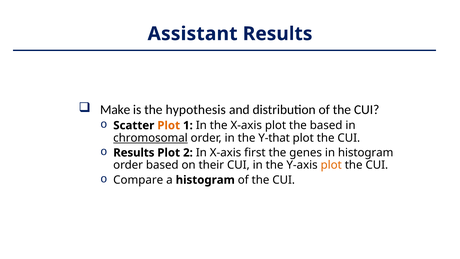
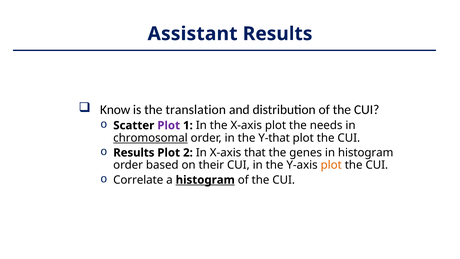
Make: Make -> Know
hypothesis: hypothesis -> translation
Plot at (169, 125) colour: orange -> purple
the based: based -> needs
first: first -> that
Compare: Compare -> Correlate
histogram at (205, 180) underline: none -> present
